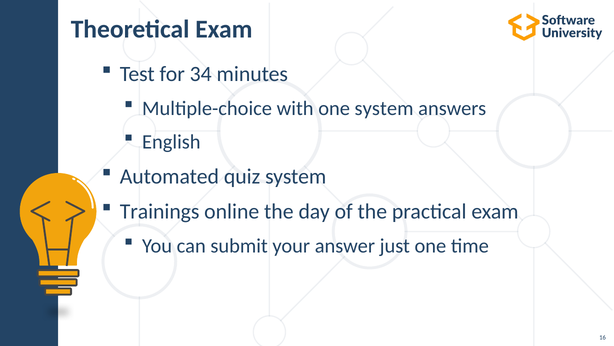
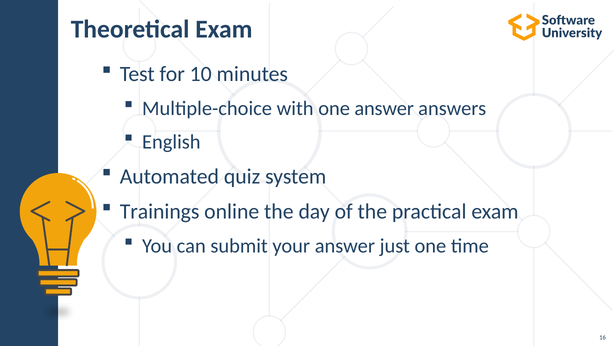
34: 34 -> 10
one system: system -> answer
